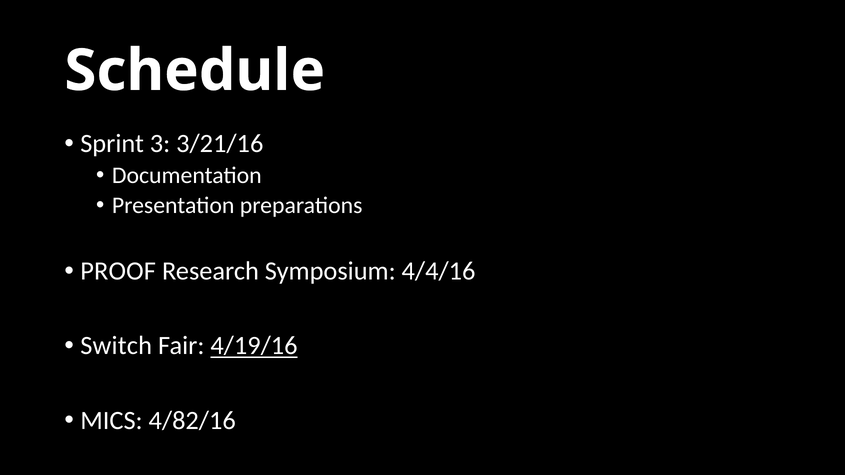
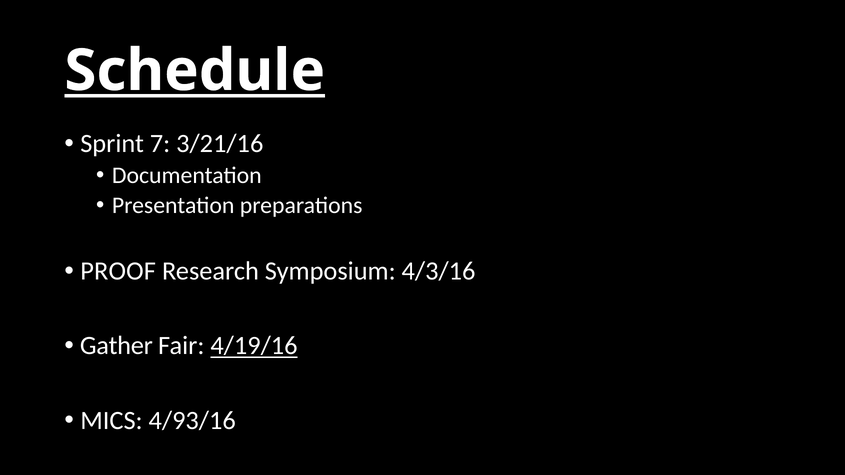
Schedule underline: none -> present
3: 3 -> 7
4/4/16: 4/4/16 -> 4/3/16
Switch: Switch -> Gather
4/82/16: 4/82/16 -> 4/93/16
